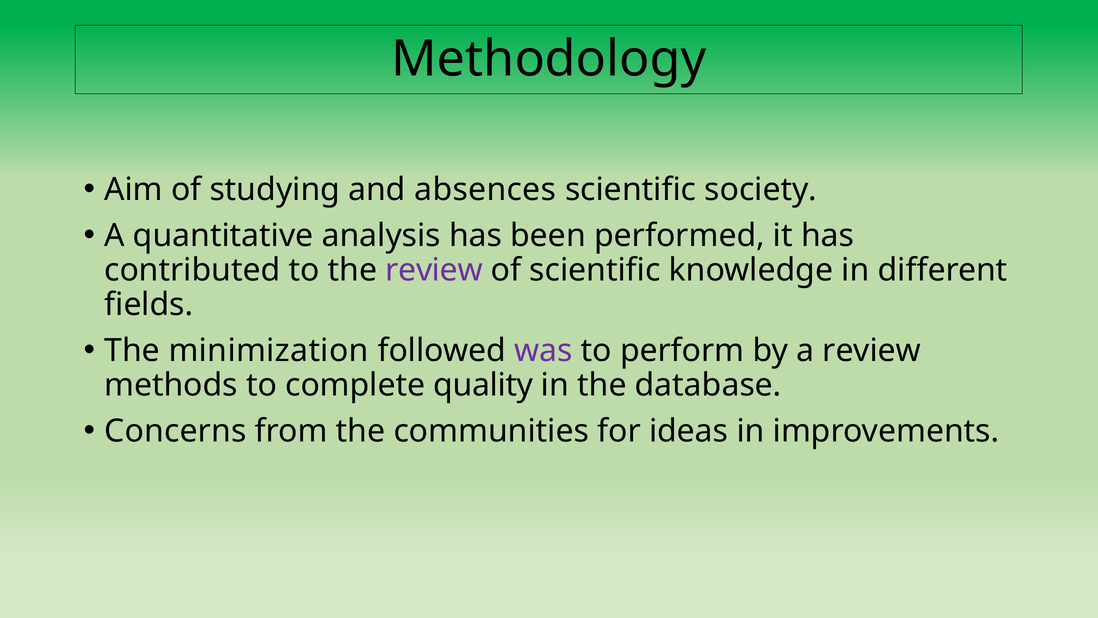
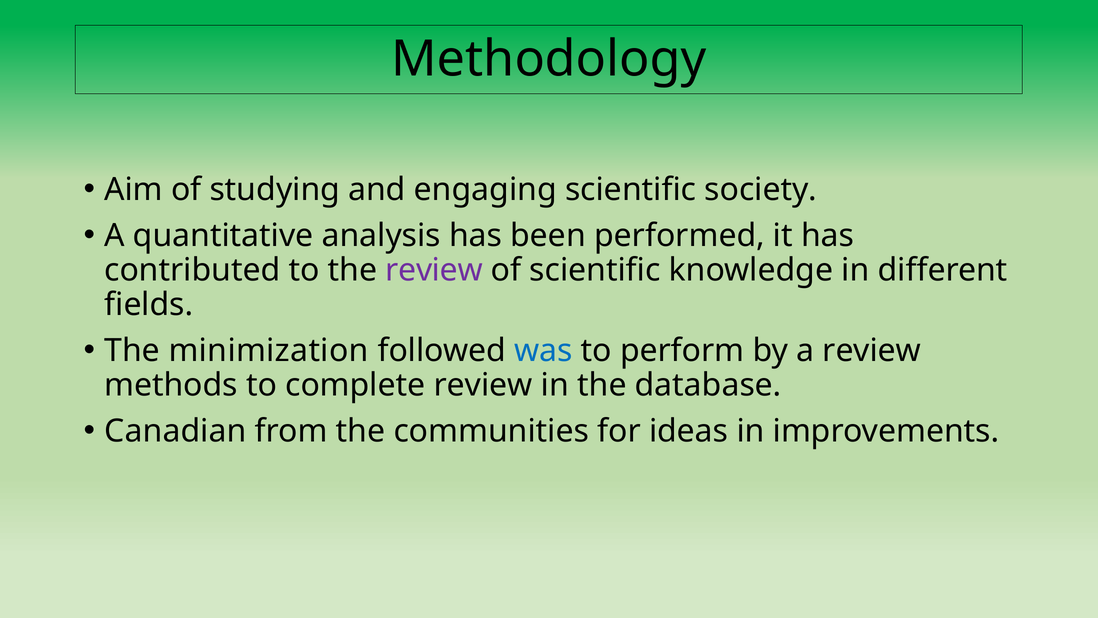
absences: absences -> engaging
was colour: purple -> blue
complete quality: quality -> review
Concerns: Concerns -> Canadian
